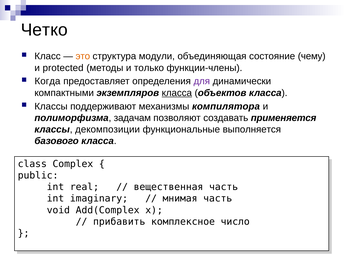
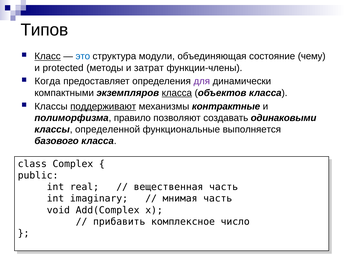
Четко: Четко -> Типов
Класс underline: none -> present
это colour: orange -> blue
только: только -> затрат
поддерживают underline: none -> present
компилятора: компилятора -> контрактные
задачам: задачам -> правило
применяется: применяется -> одинаковыми
декомпозиции: декомпозиции -> определенной
